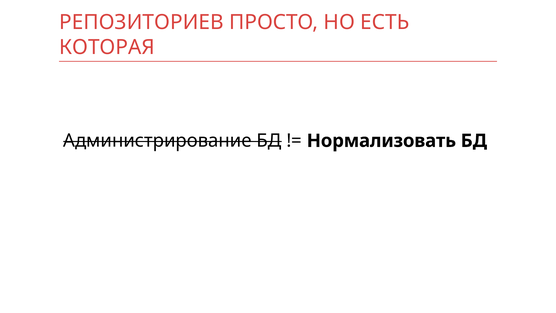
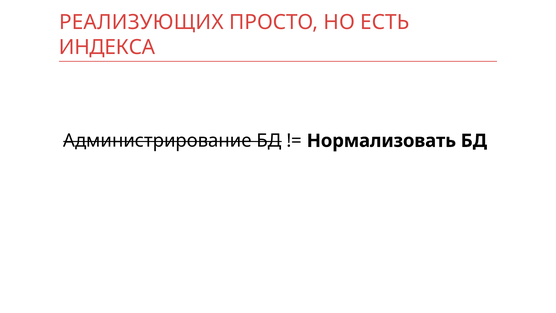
РЕПОЗИТОРИЕВ: РЕПОЗИТОРИЕВ -> РЕАЛИЗУЮЩИХ
КОТОРАЯ: КОТОРАЯ -> ИНДЕКСА
